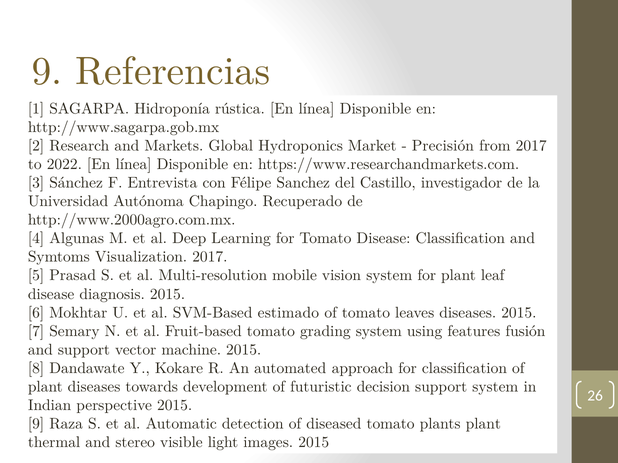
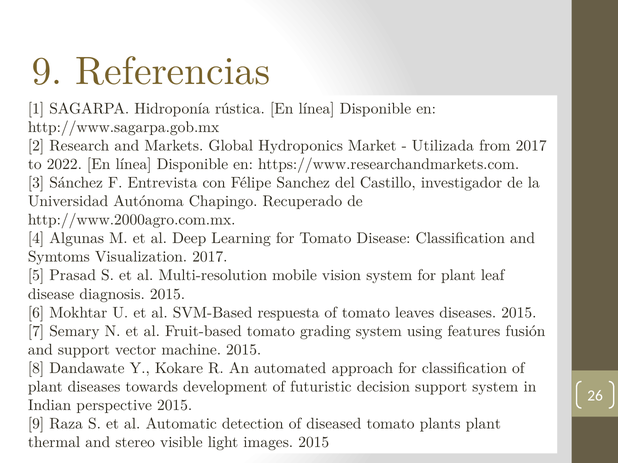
Precisión: Precisión -> Utilizada
estimado: estimado -> respuesta
